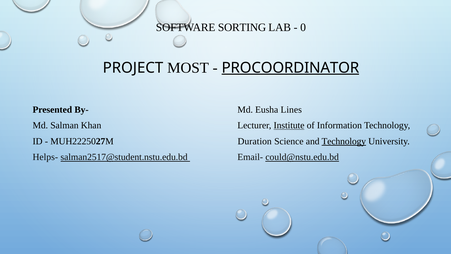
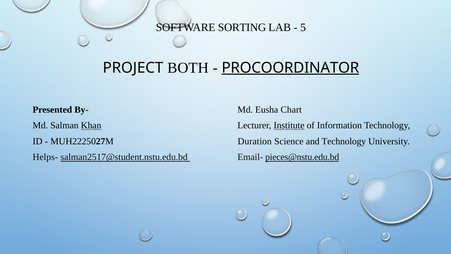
0: 0 -> 5
MOST: MOST -> BOTH
Lines: Lines -> Chart
Khan underline: none -> present
Technology at (344, 141) underline: present -> none
could@nstu.edu.bd: could@nstu.edu.bd -> pieces@nstu.edu.bd
